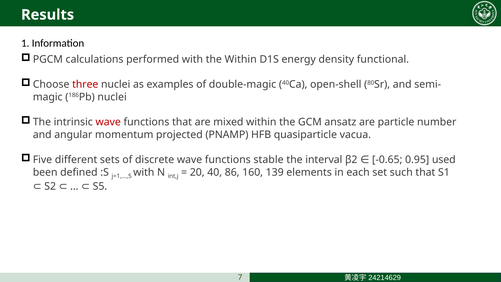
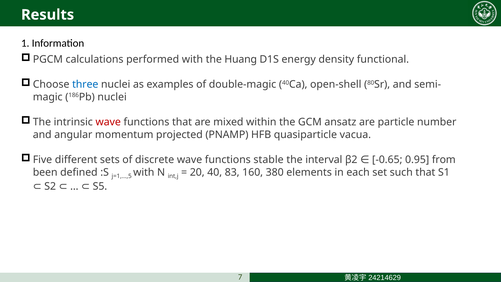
the Within: Within -> Huang
three colour: red -> blue
used: used -> from
86: 86 -> 83
139: 139 -> 380
